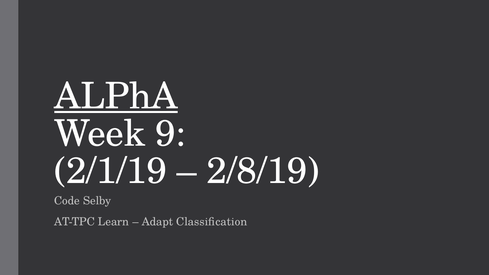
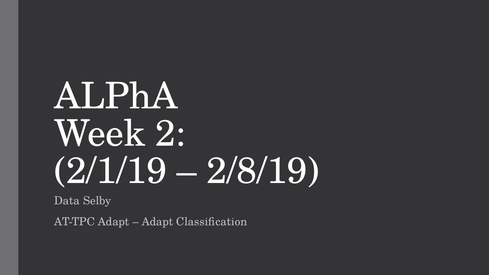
ALPhA underline: present -> none
9: 9 -> 2
Code: Code -> Data
AT-TPC Learn: Learn -> Adapt
